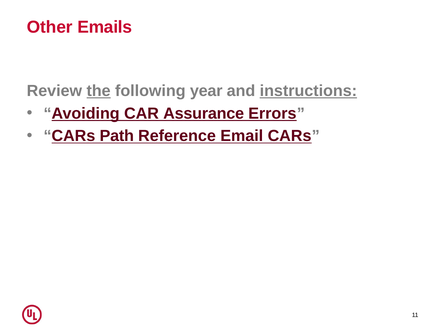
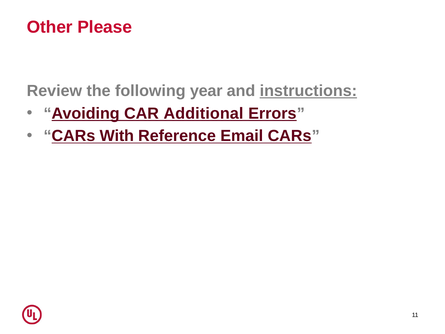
Emails: Emails -> Please
the underline: present -> none
Assurance: Assurance -> Additional
Path: Path -> With
